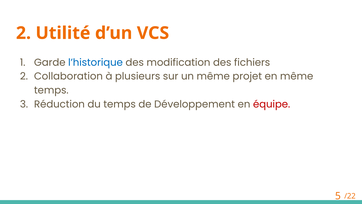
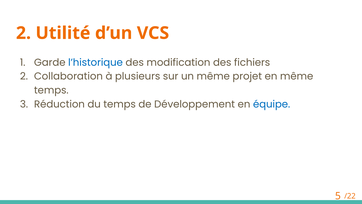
équipe colour: red -> blue
